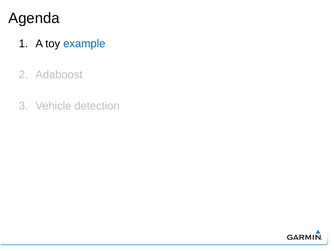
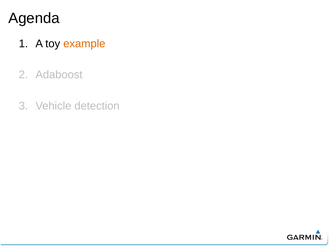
example colour: blue -> orange
